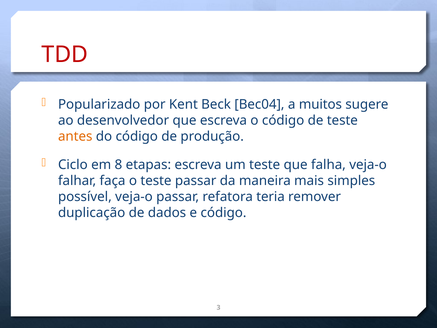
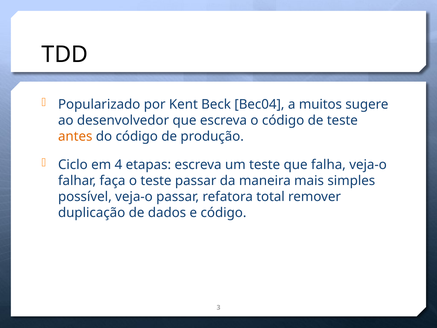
TDD colour: red -> black
8: 8 -> 4
teria: teria -> total
